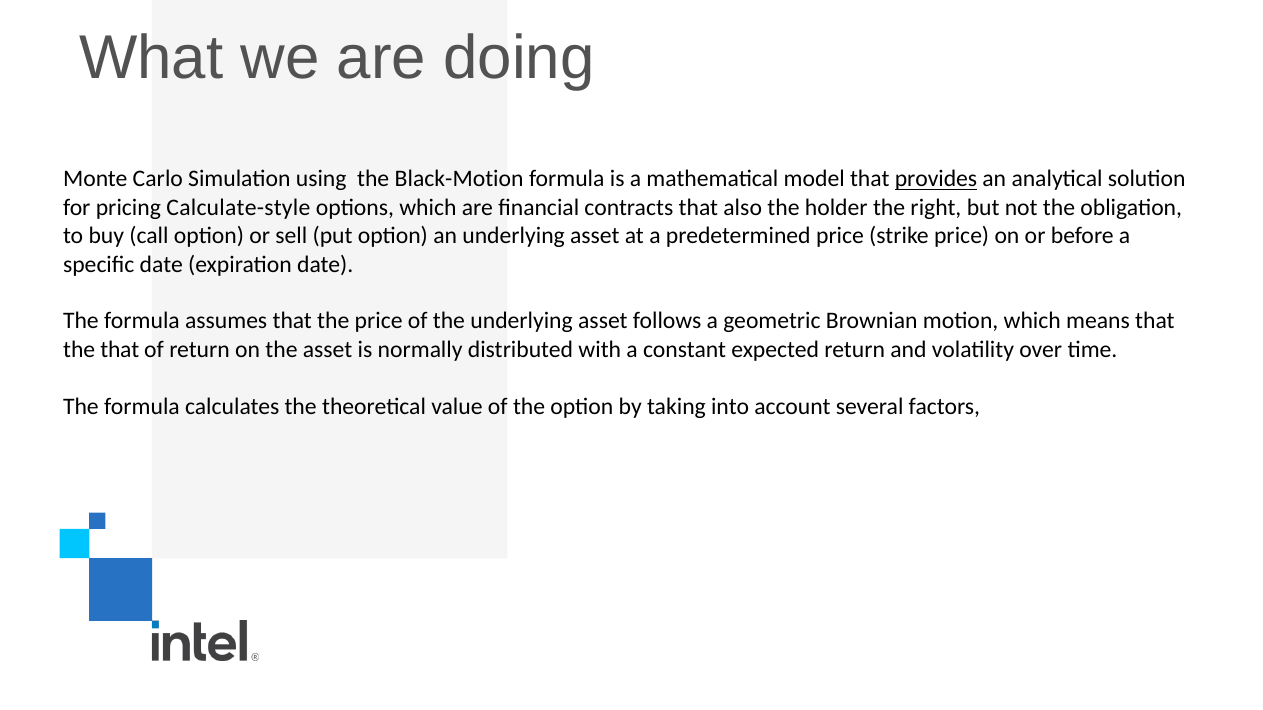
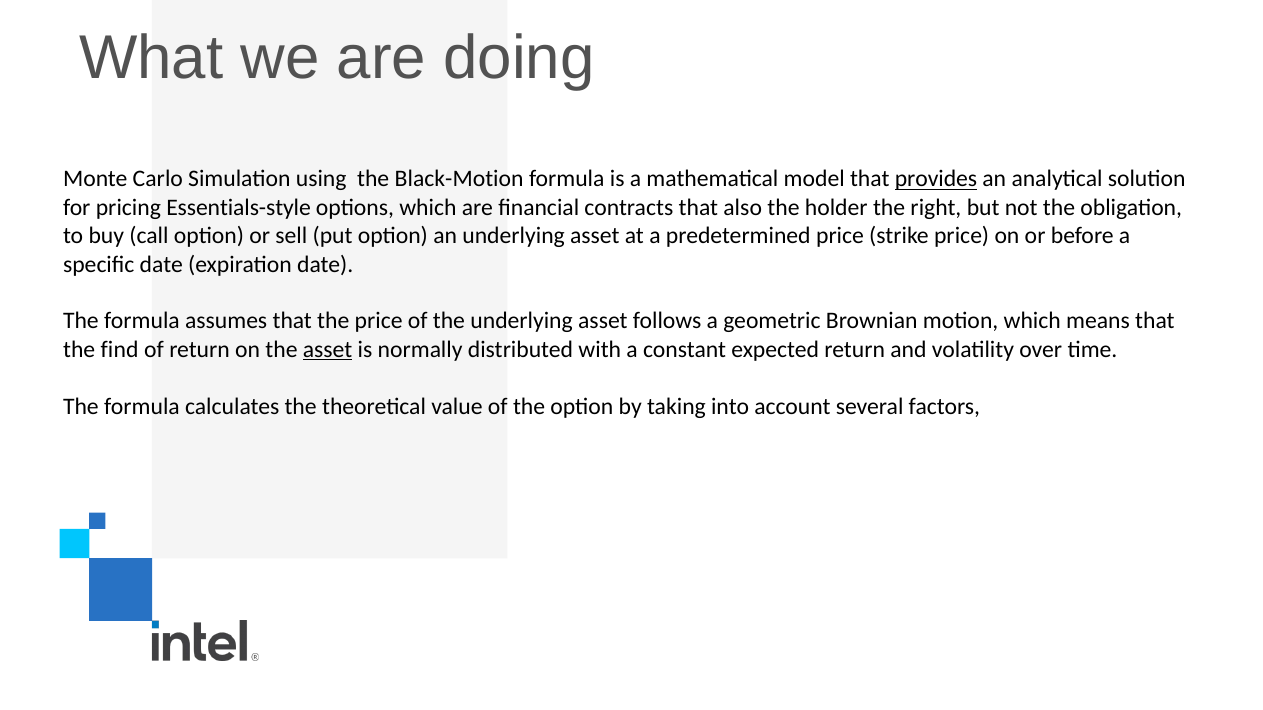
Calculate-style: Calculate-style -> Essentials-style
the that: that -> find
asset at (328, 350) underline: none -> present
